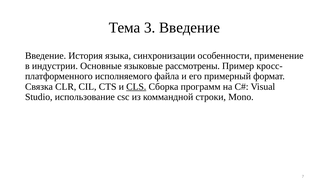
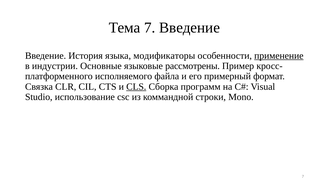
Тема 3: 3 -> 7
синхронизации: синхронизации -> модификаторы
применение underline: none -> present
